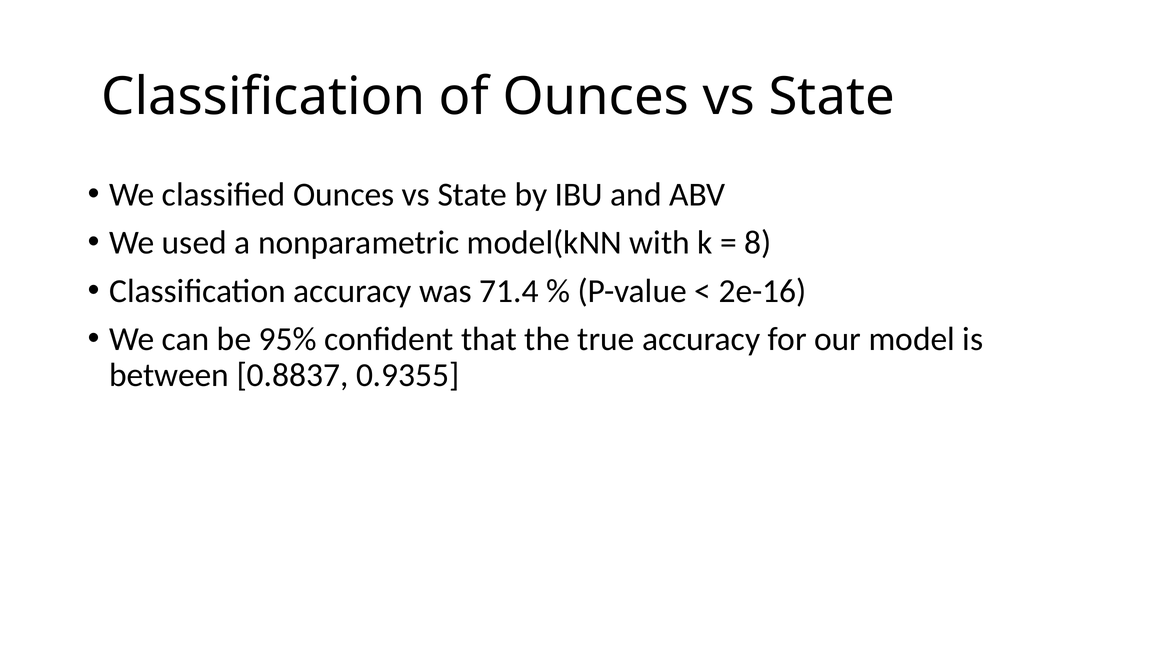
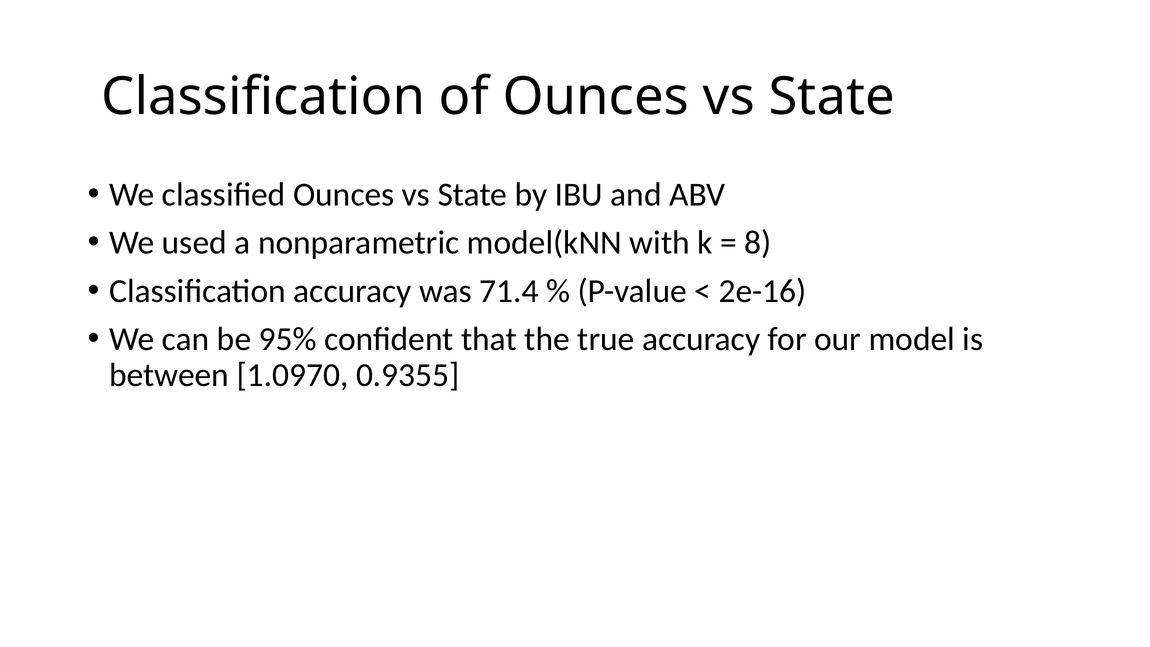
0.8837: 0.8837 -> 1.0970
